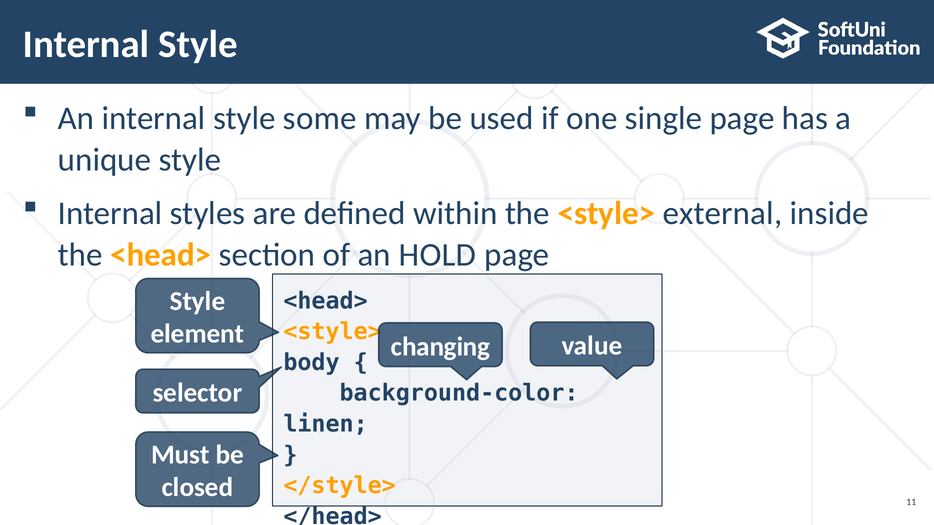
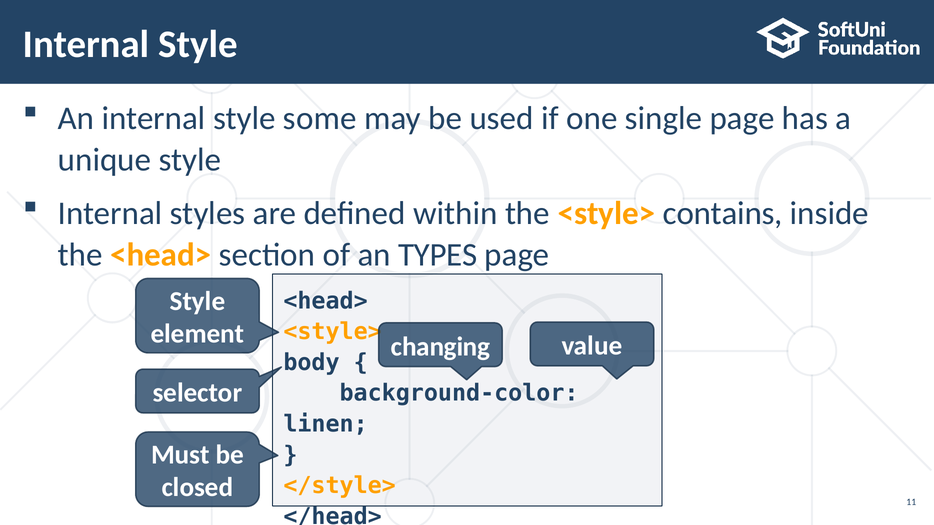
external: external -> contains
HOLD: HOLD -> TYPES
